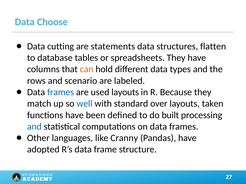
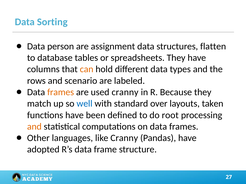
Choose: Choose -> Sorting
cutting: cutting -> person
statements: statements -> assignment
frames at (61, 92) colour: blue -> orange
used layouts: layouts -> cranny
built: built -> root
and at (34, 127) colour: blue -> orange
